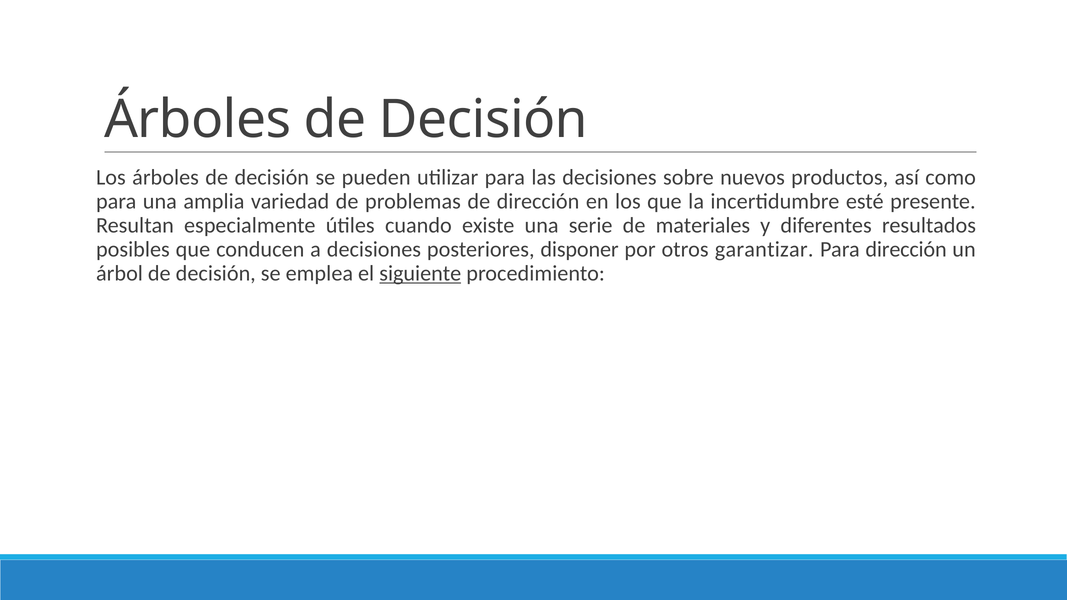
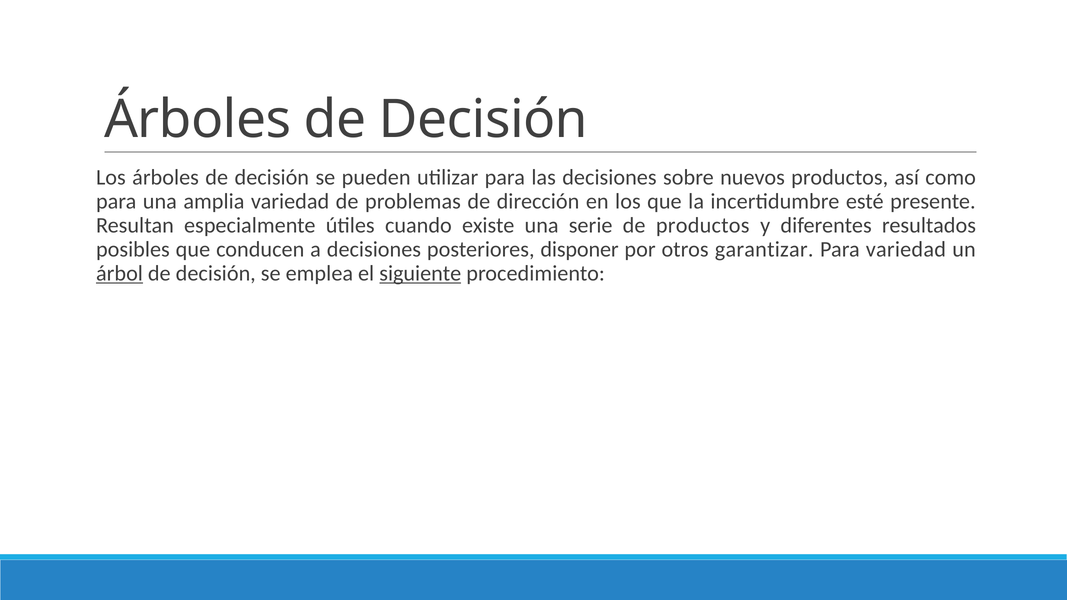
de materiales: materiales -> productos
Para dirección: dirección -> variedad
árbol underline: none -> present
